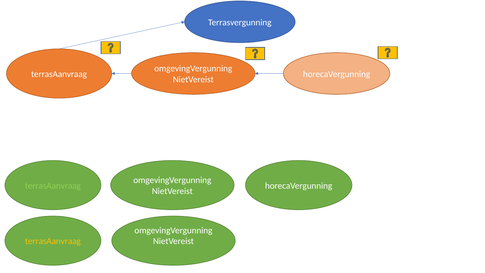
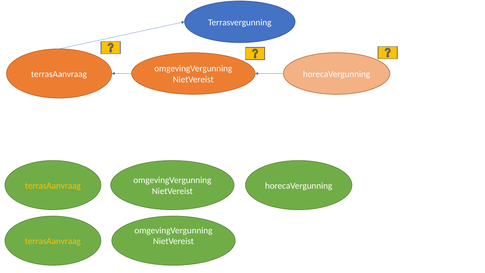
terrasAanvraag at (53, 186) colour: light green -> yellow
